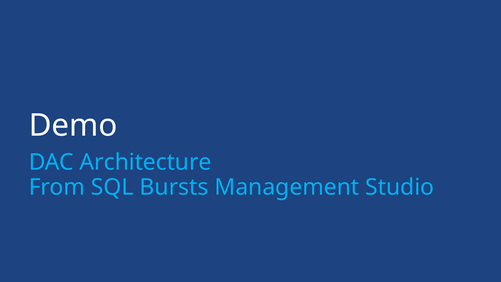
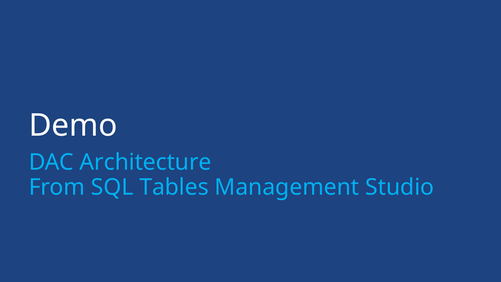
Bursts: Bursts -> Tables
